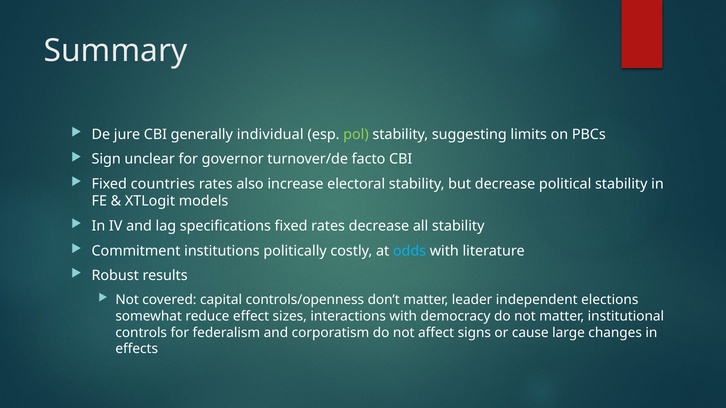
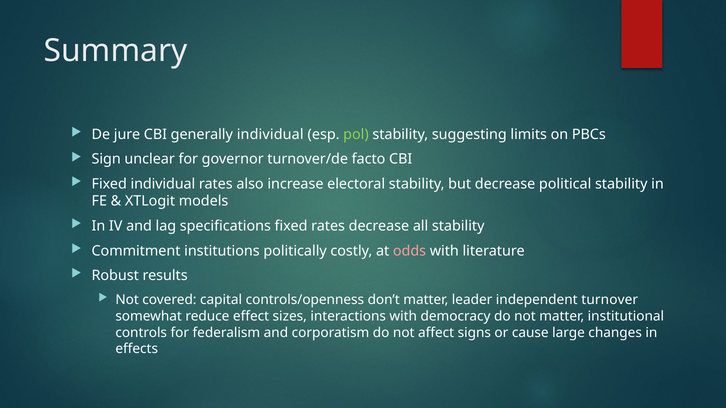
Fixed countries: countries -> individual
odds colour: light blue -> pink
elections: elections -> turnover
